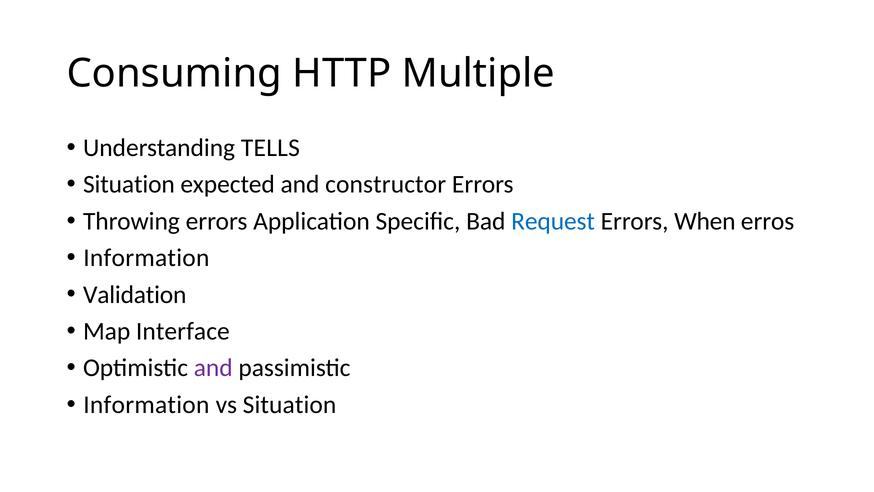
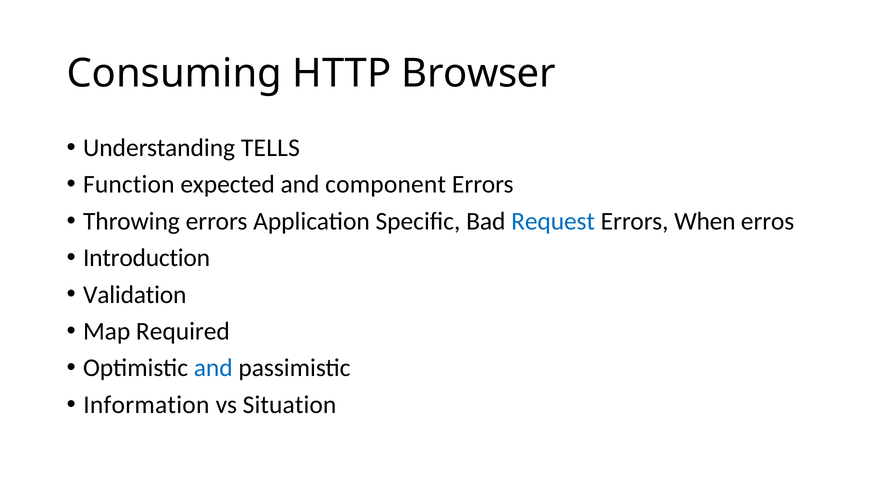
Multiple: Multiple -> Browser
Situation at (129, 184): Situation -> Function
constructor: constructor -> component
Information at (146, 258): Information -> Introduction
Interface: Interface -> Required
and at (213, 368) colour: purple -> blue
